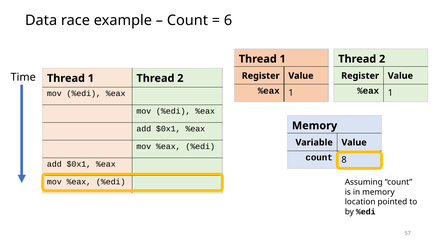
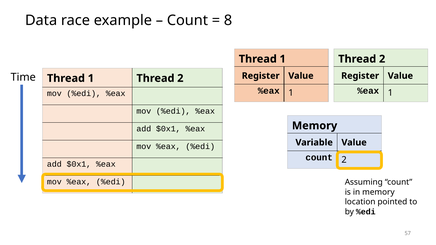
6: 6 -> 8
count 8: 8 -> 2
